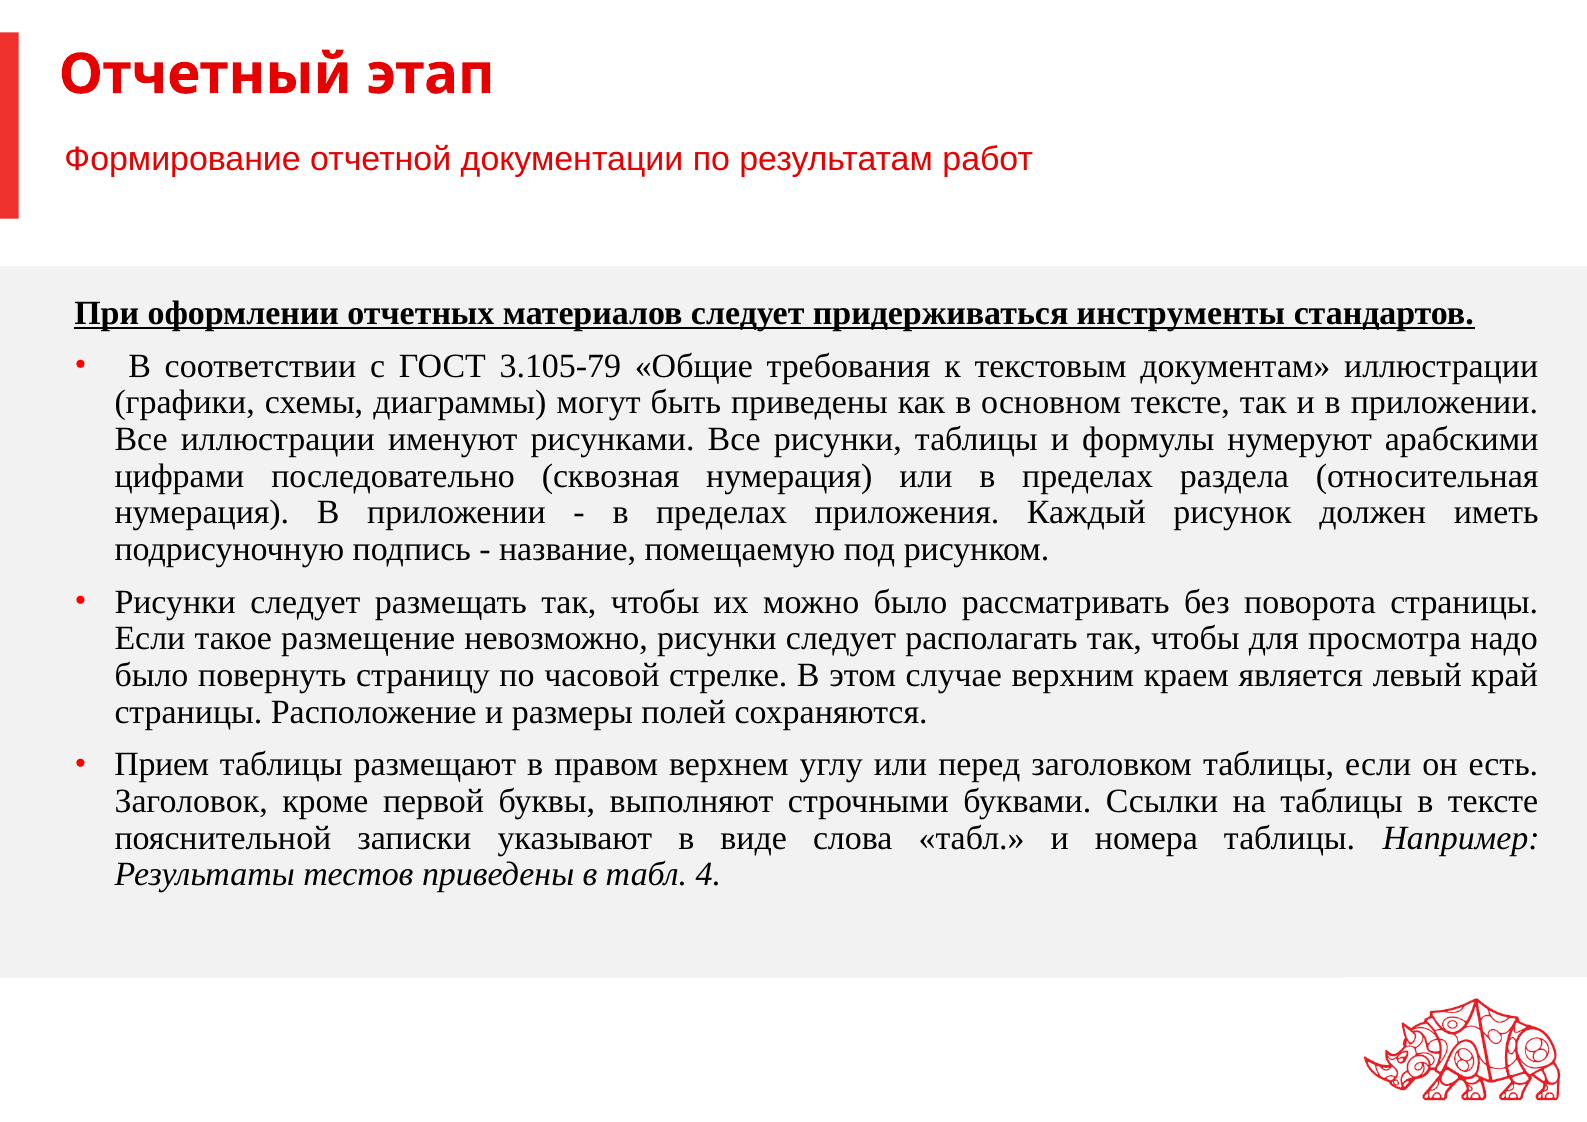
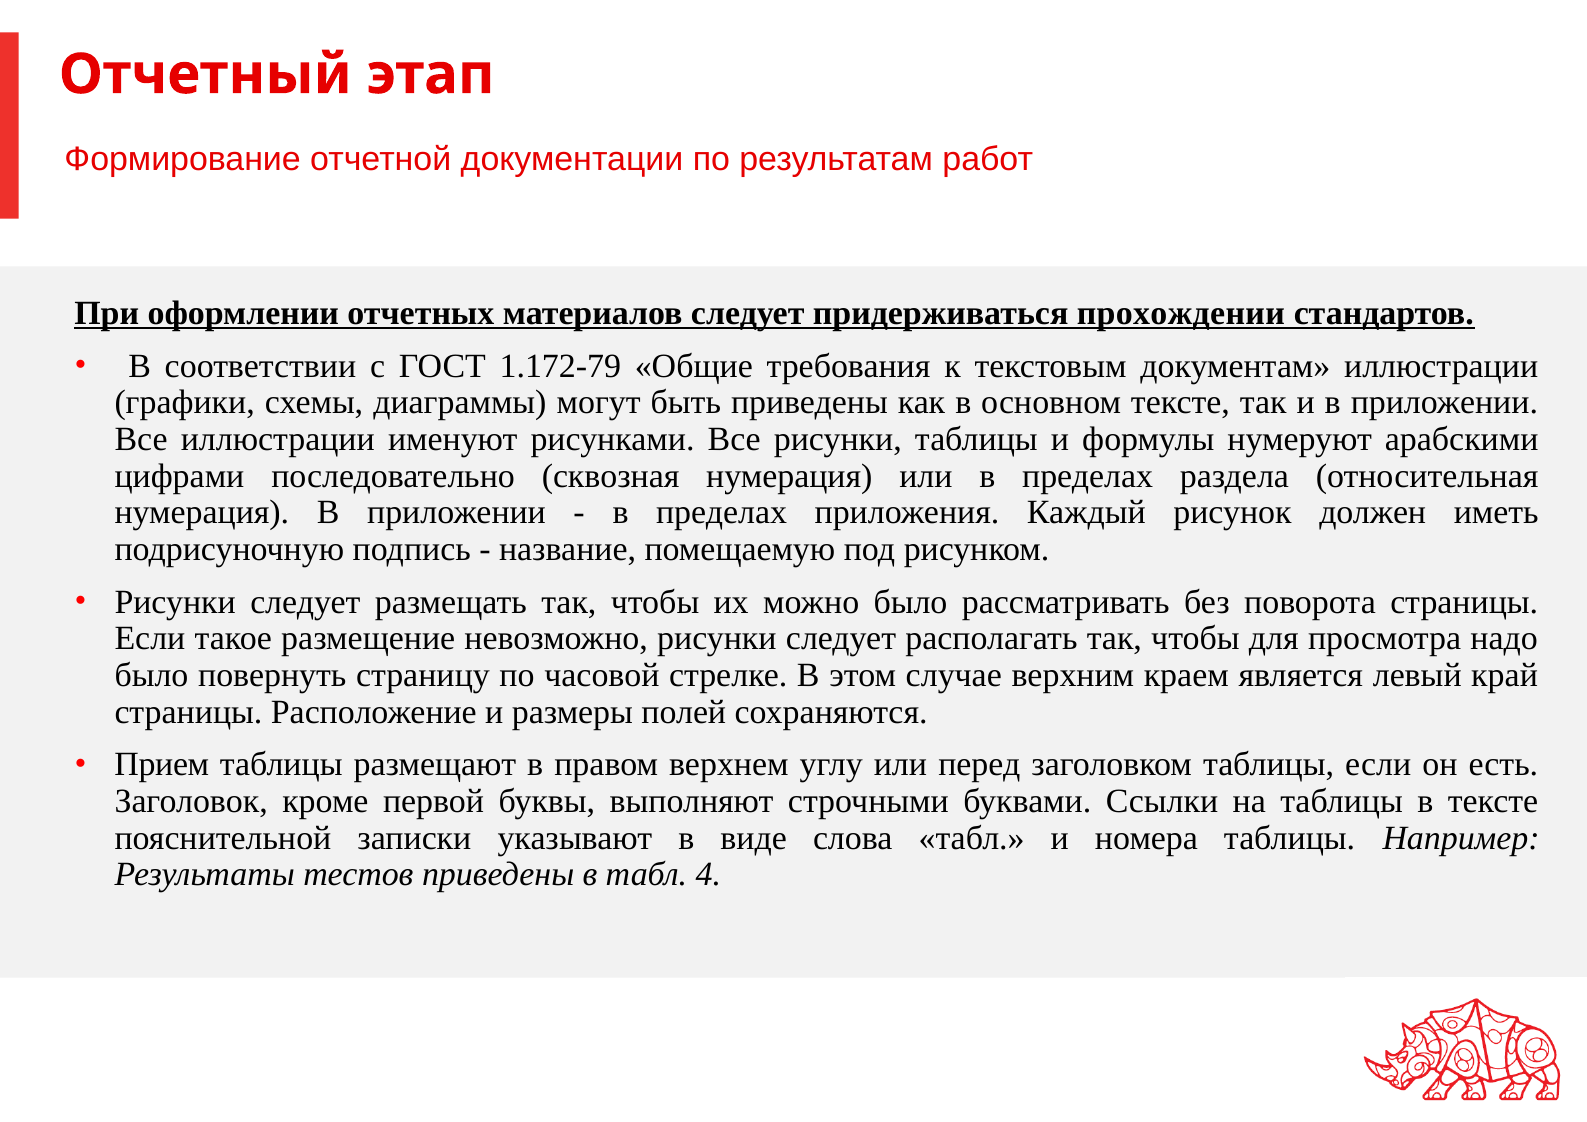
инструменты: инструменты -> прохождении
3.105-79: 3.105-79 -> 1.172-79
